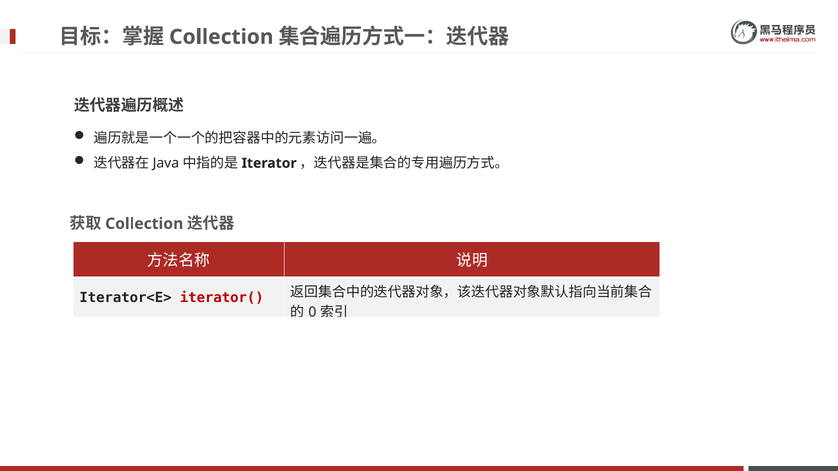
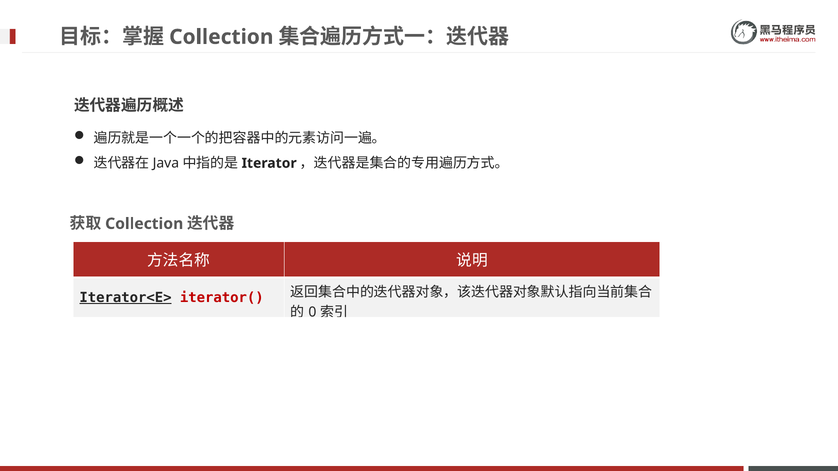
Iterator<E> underline: none -> present
